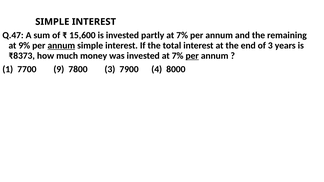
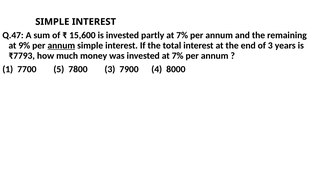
₹8373: ₹8373 -> ₹7793
per at (192, 56) underline: present -> none
9: 9 -> 5
